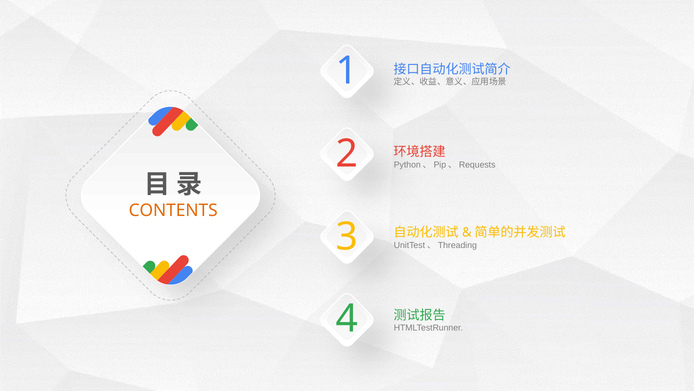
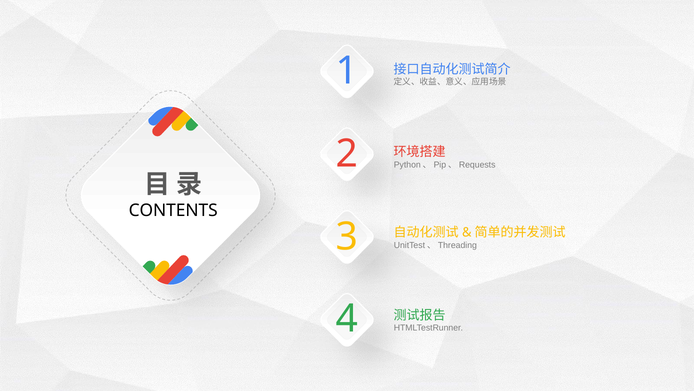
CONTENTS colour: orange -> black
